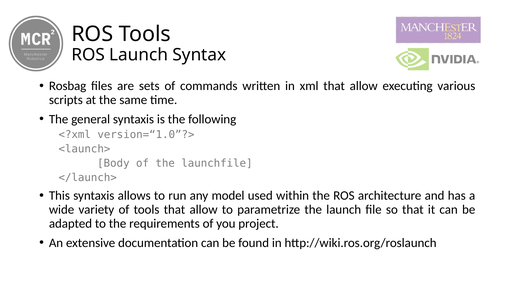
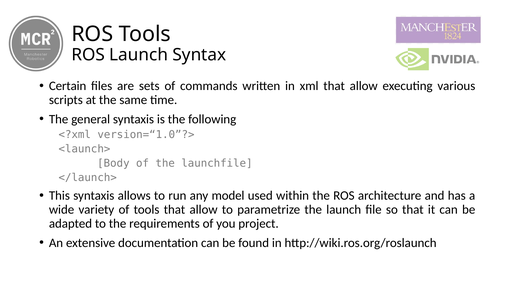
Rosbag: Rosbag -> Certain
